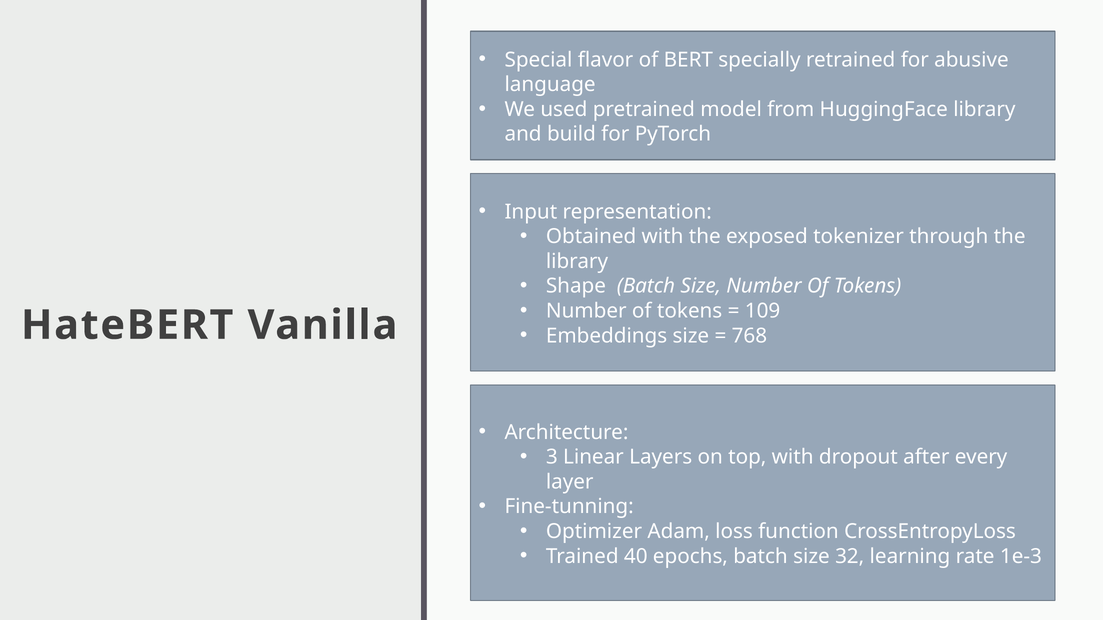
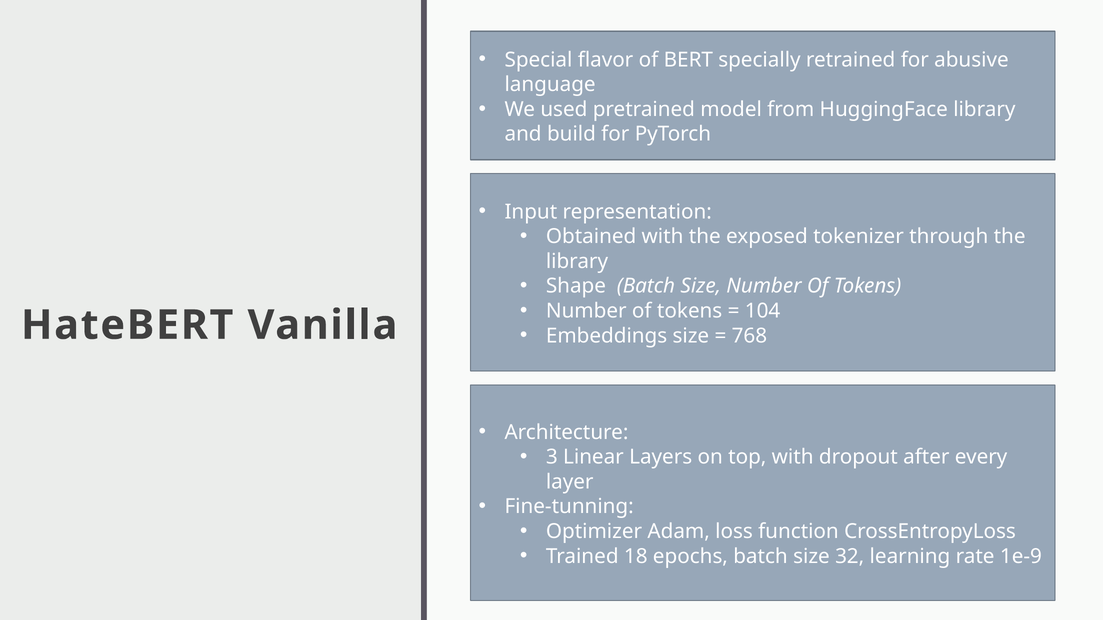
109: 109 -> 104
40: 40 -> 18
1e-3: 1e-3 -> 1e-9
